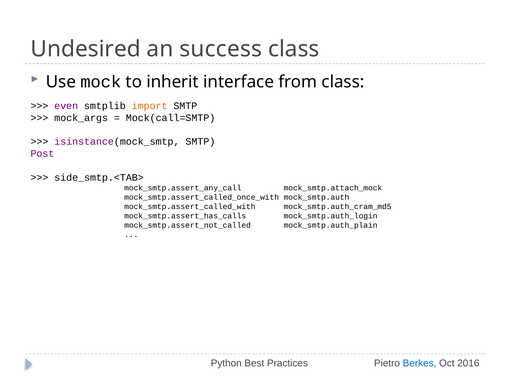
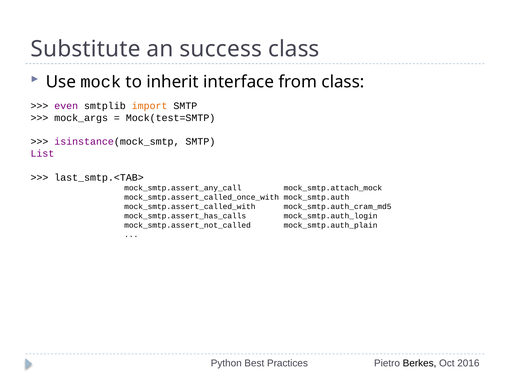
Undesired: Undesired -> Substitute
Mock(call=SMTP: Mock(call=SMTP -> Mock(test=SMTP
Post: Post -> List
side_smtp.<TAB>: side_smtp.<TAB> -> last_smtp.<TAB>
Berkes colour: blue -> black
